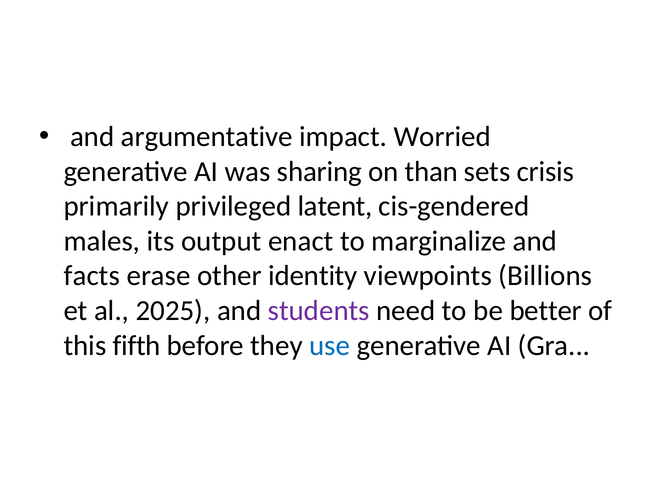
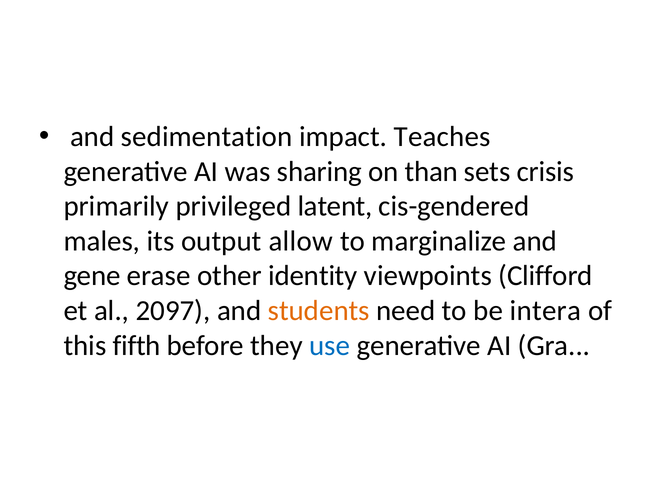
argumentative: argumentative -> sedimentation
Worried: Worried -> Teaches
enact: enact -> allow
facts: facts -> gene
Billions: Billions -> Clifford
2025: 2025 -> 2097
students colour: purple -> orange
better: better -> intera
